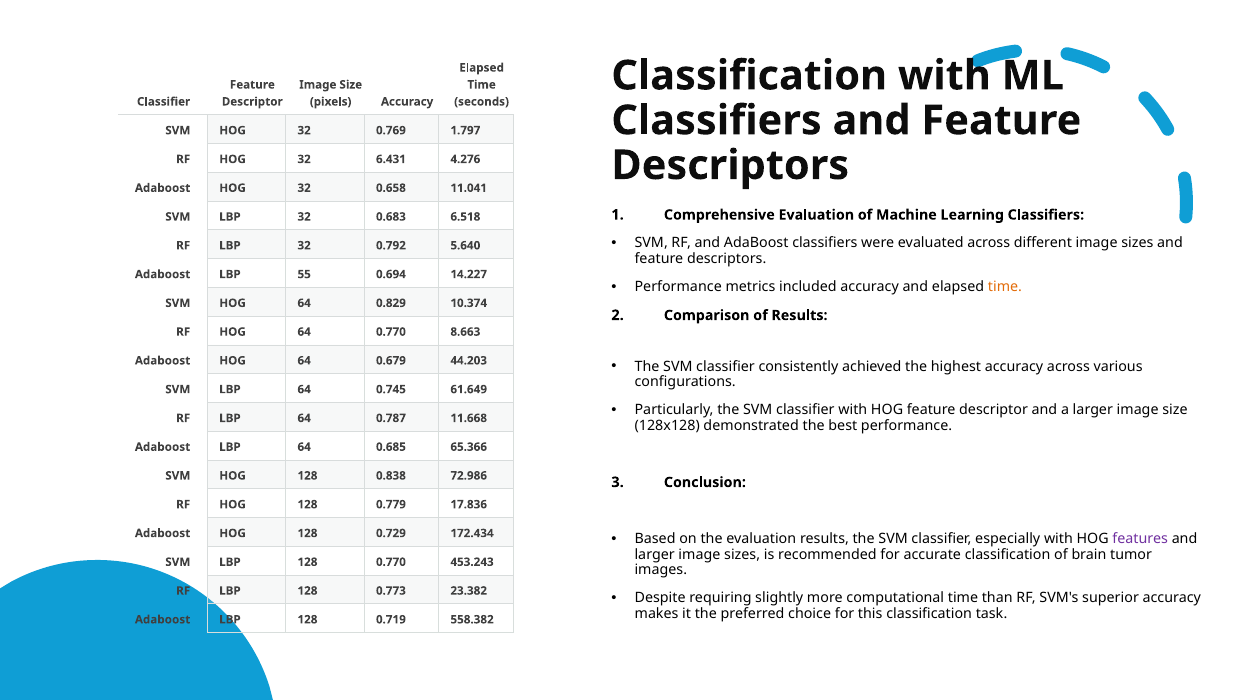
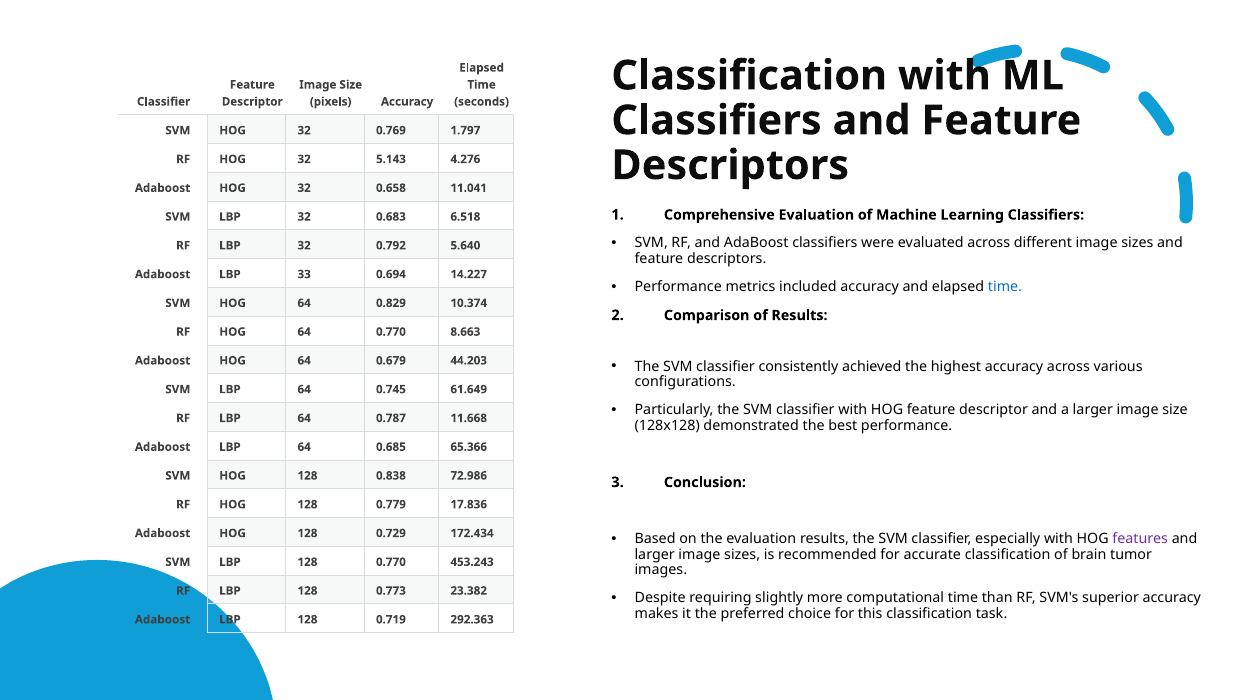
6.431: 6.431 -> 5.143
55: 55 -> 33
time at (1005, 287) colour: orange -> blue
558.382: 558.382 -> 292.363
